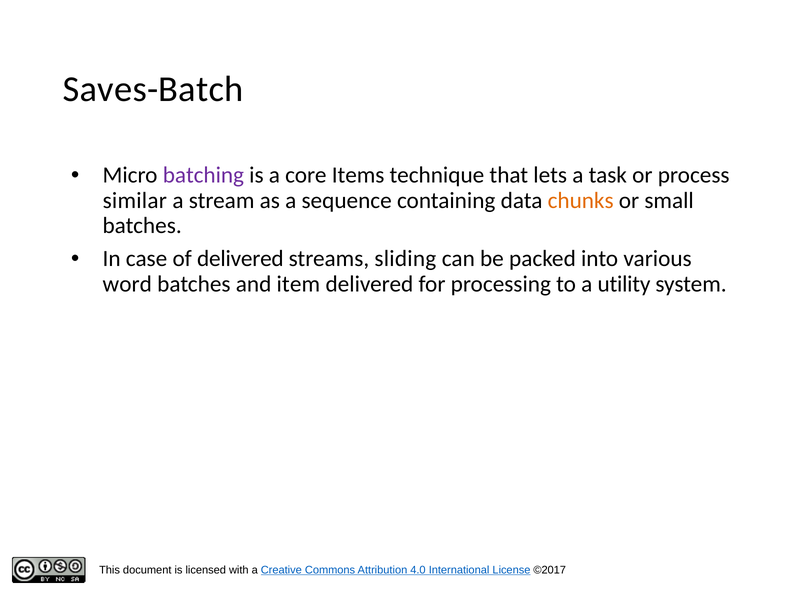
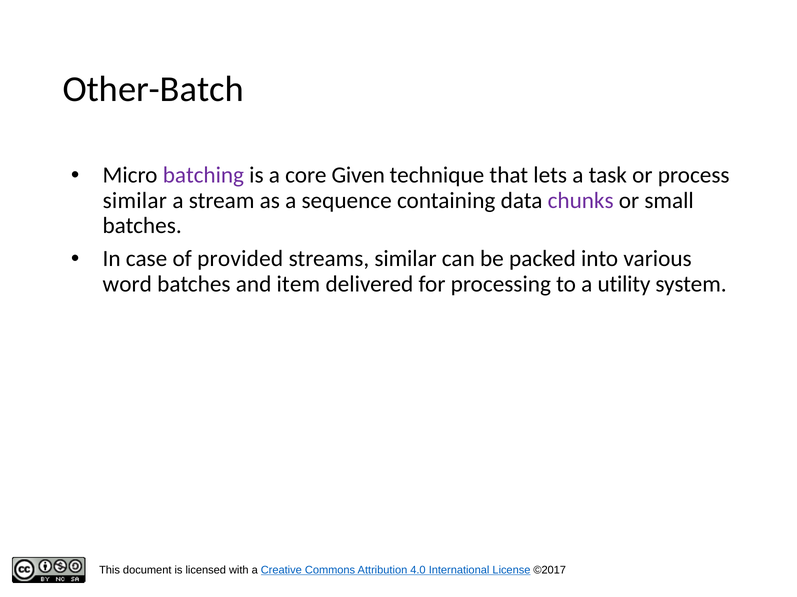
Saves-Batch: Saves-Batch -> Other-Batch
Items: Items -> Given
chunks colour: orange -> purple
of delivered: delivered -> provided
streams sliding: sliding -> similar
